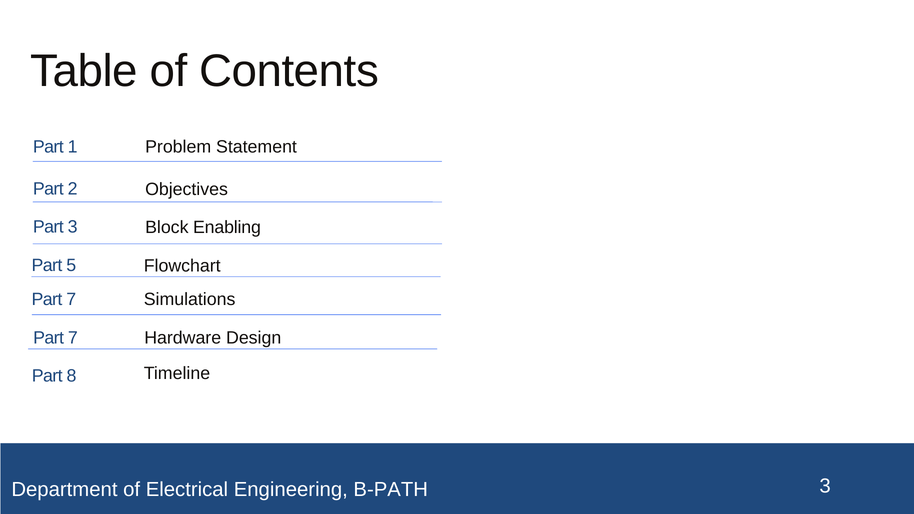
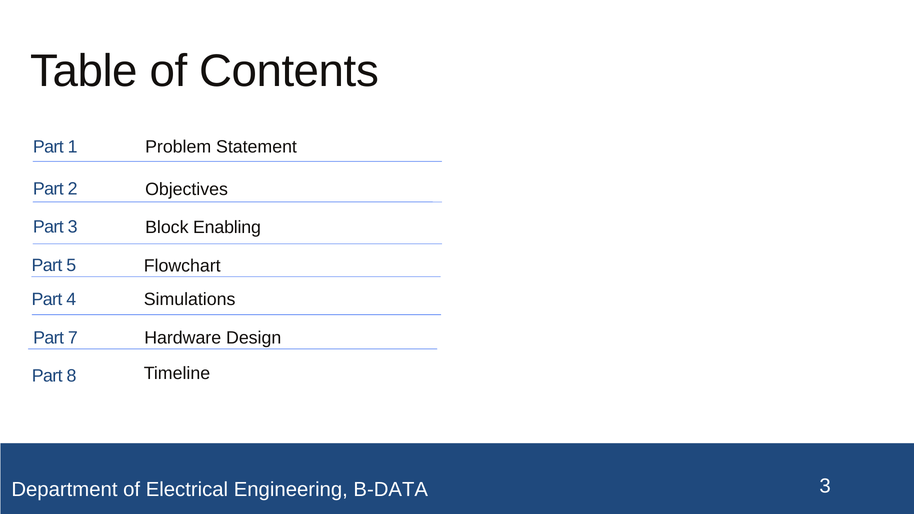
7 at (71, 299): 7 -> 4
B-PATH: B-PATH -> B-DATA
